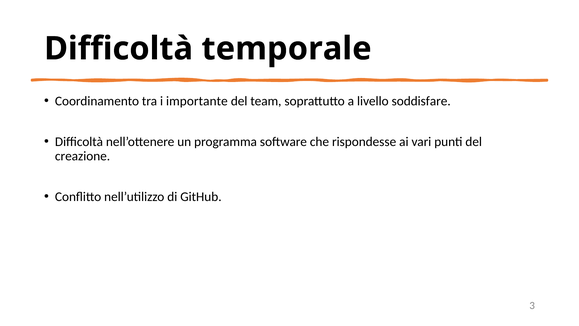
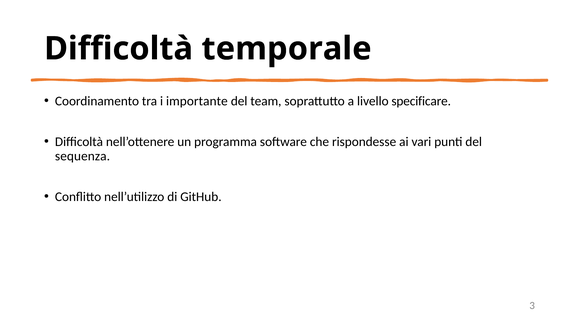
soddisfare: soddisfare -> specificare
creazione: creazione -> sequenza
